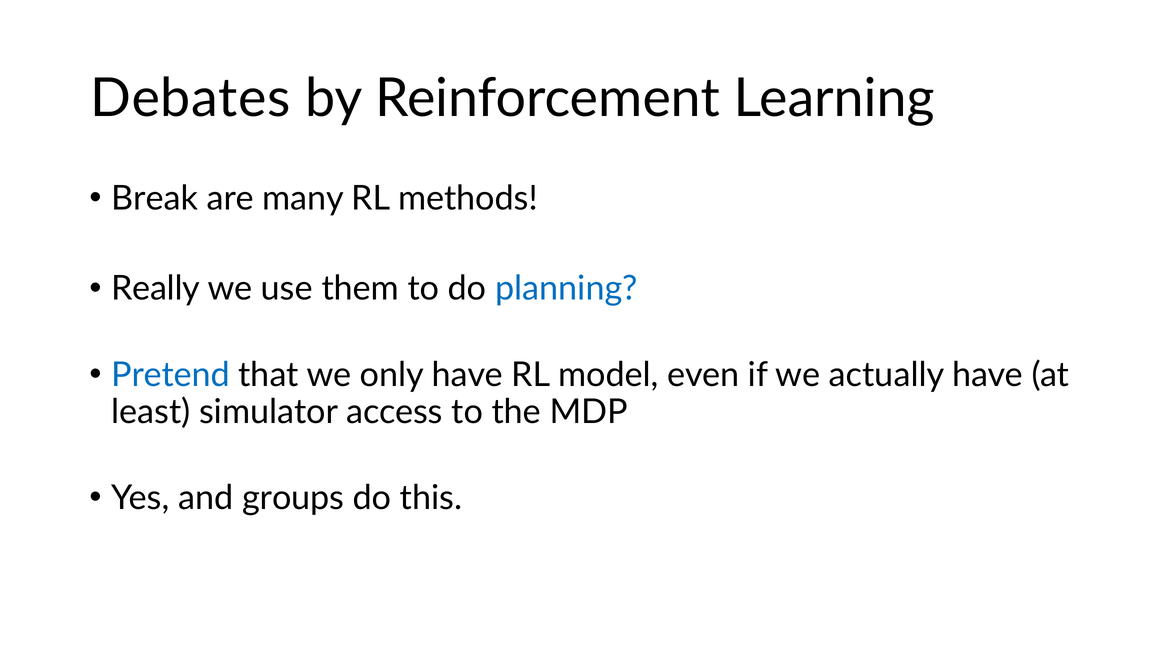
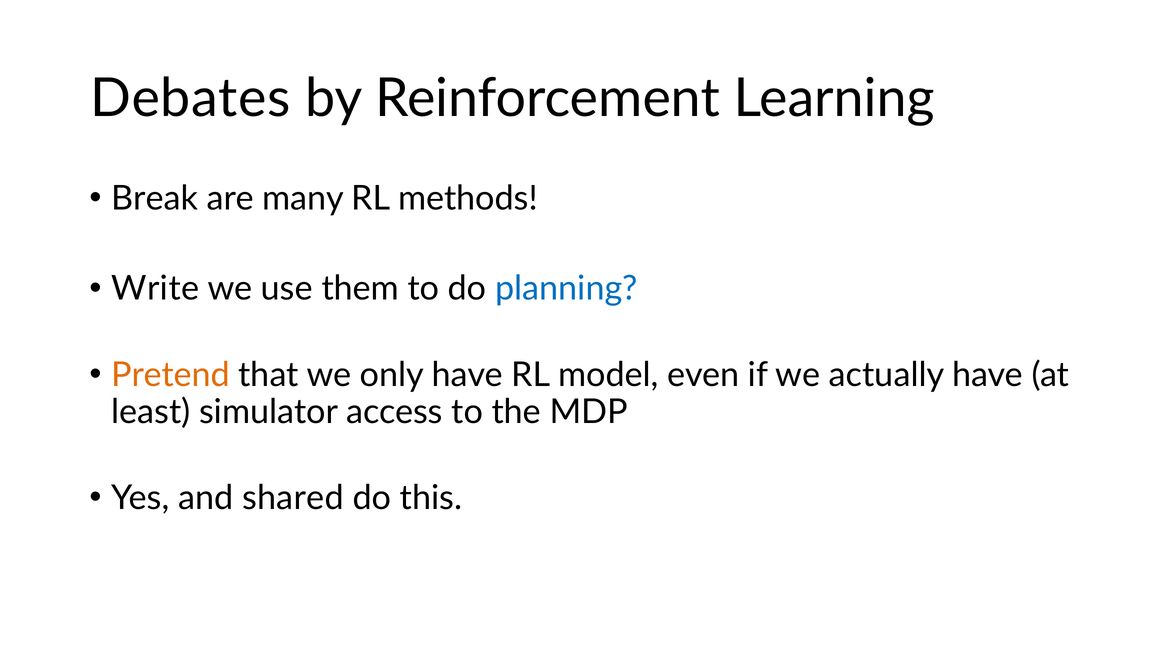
Really: Really -> Write
Pretend colour: blue -> orange
groups: groups -> shared
